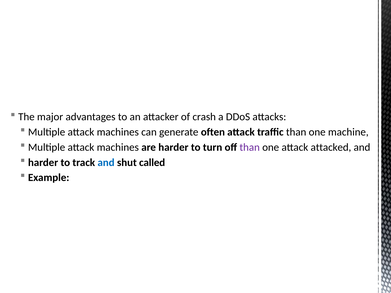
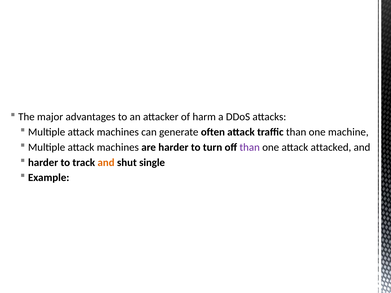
crash: crash -> harm
and at (106, 163) colour: blue -> orange
called: called -> single
